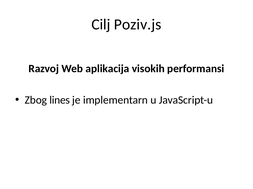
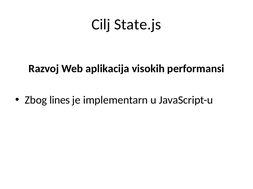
Poziv.js: Poziv.js -> State.js
